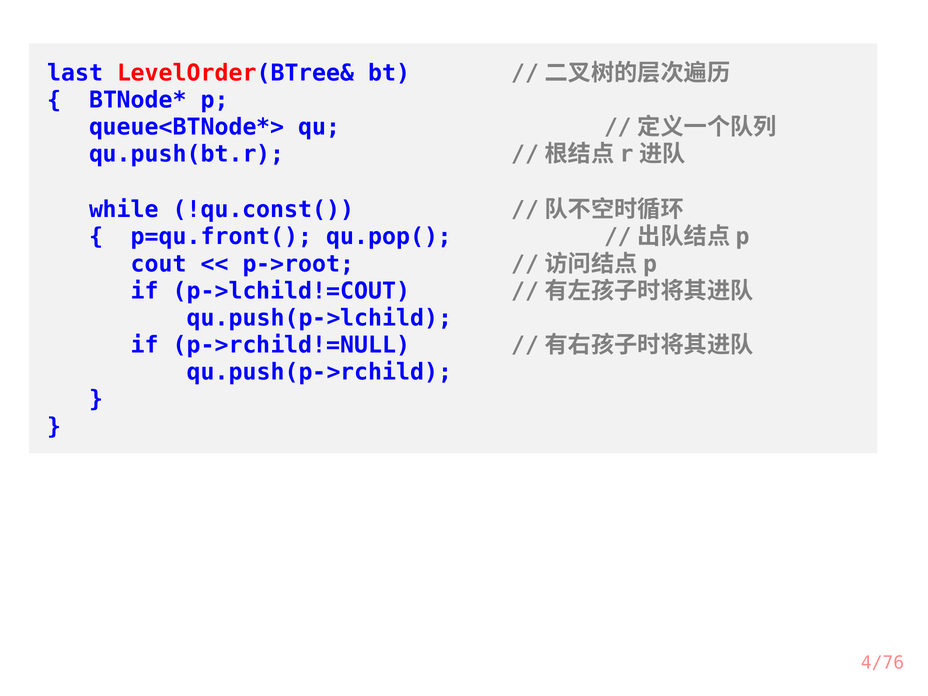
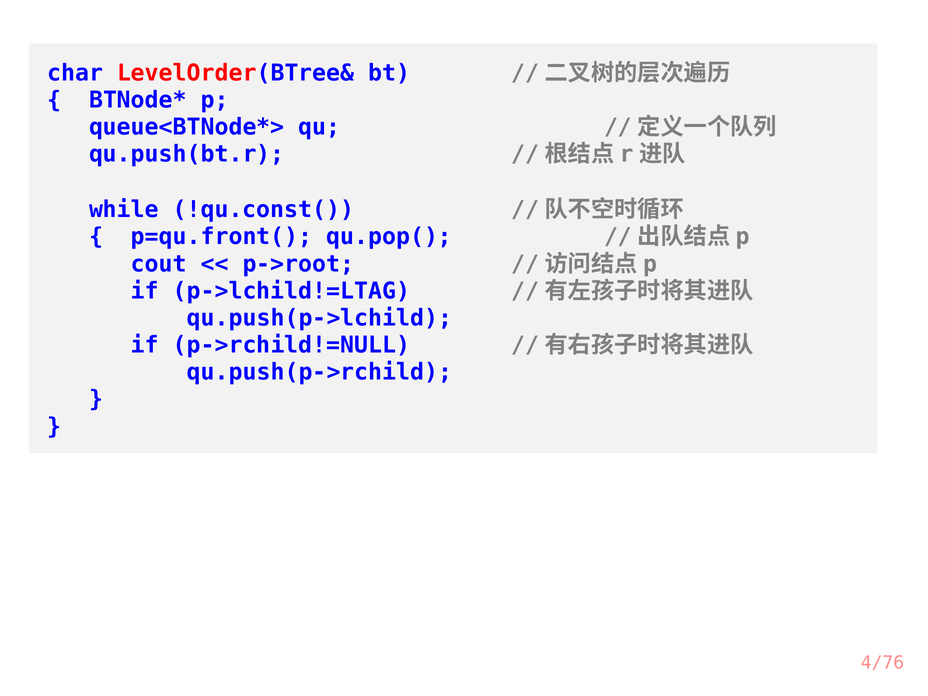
last: last -> char
p->lchild!=COUT: p->lchild!=COUT -> p->lchild!=LTAG
